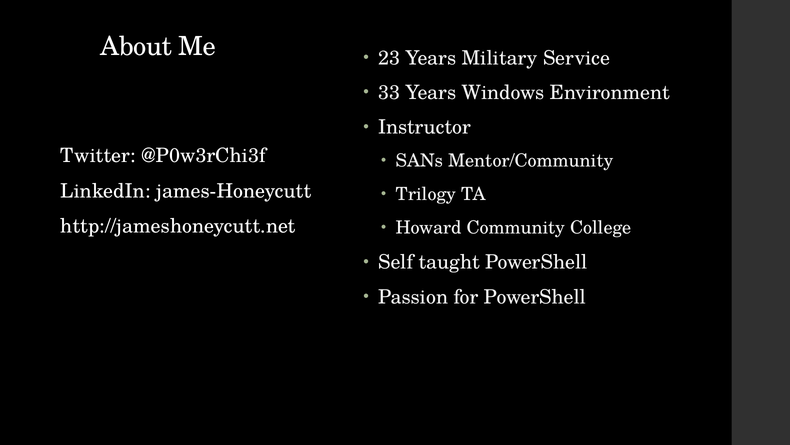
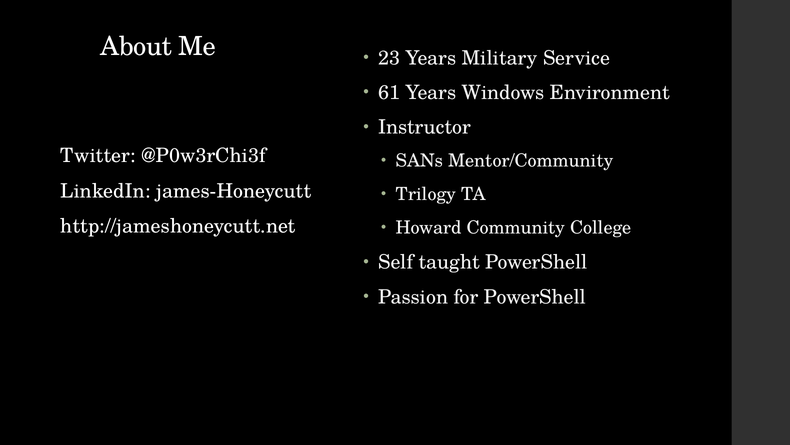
33: 33 -> 61
